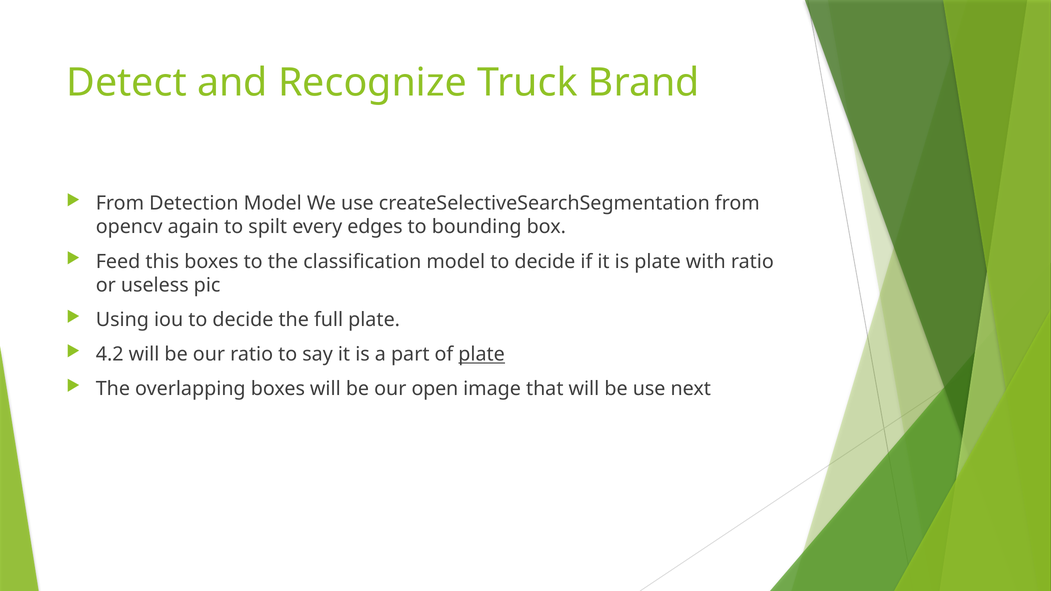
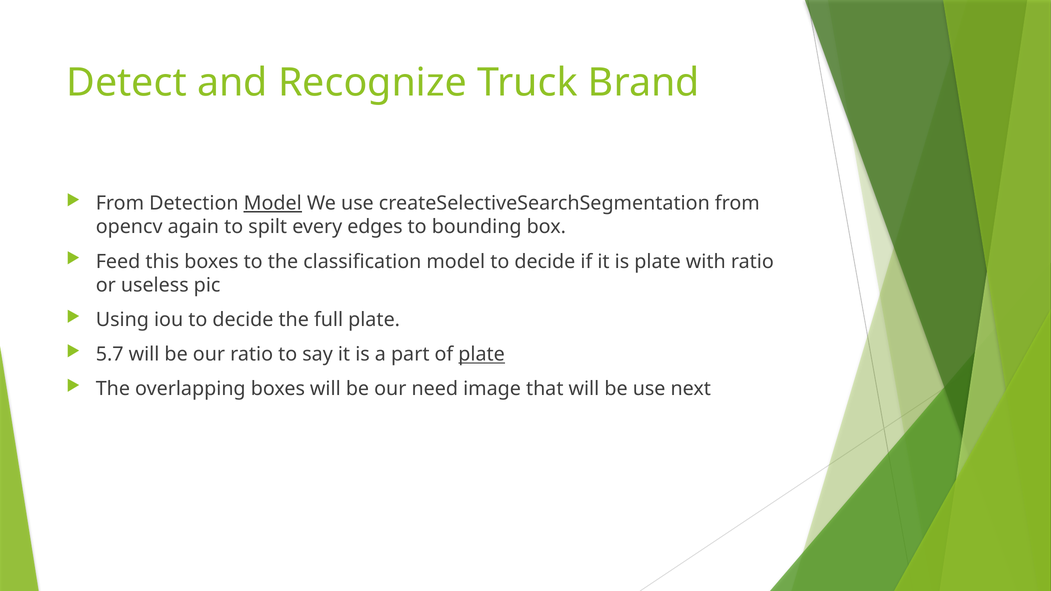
Model at (273, 203) underline: none -> present
4.2: 4.2 -> 5.7
open: open -> need
